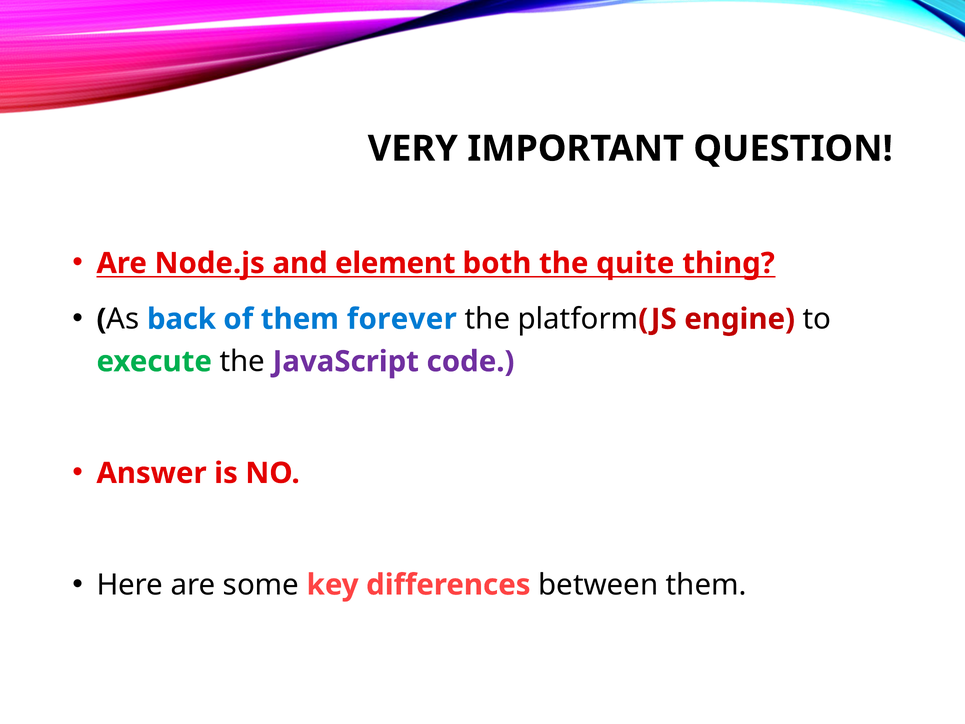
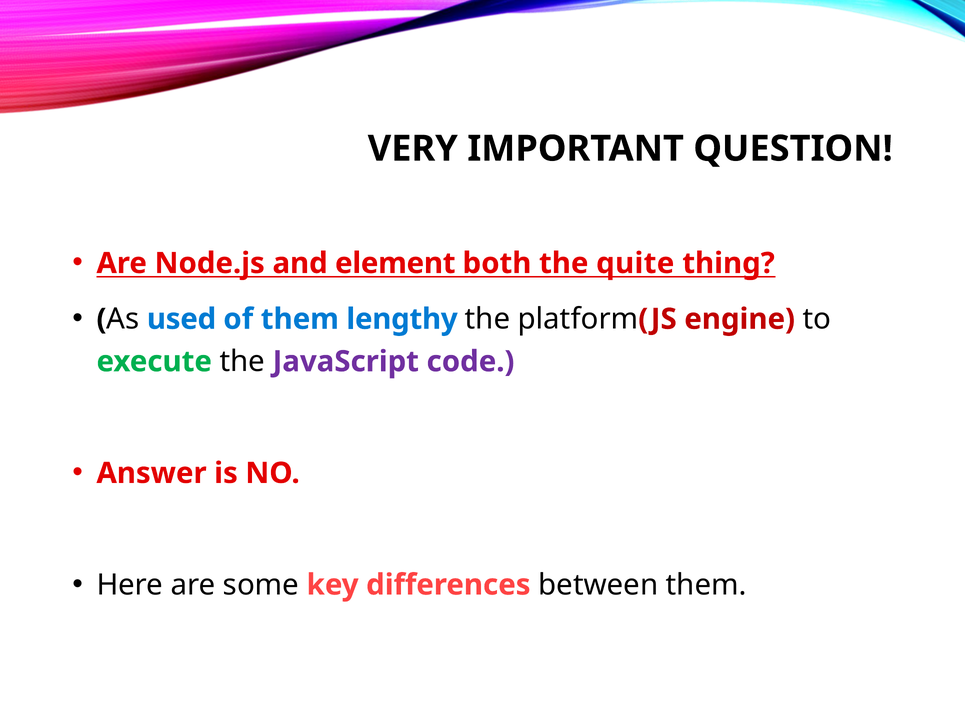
back: back -> used
forever: forever -> lengthy
